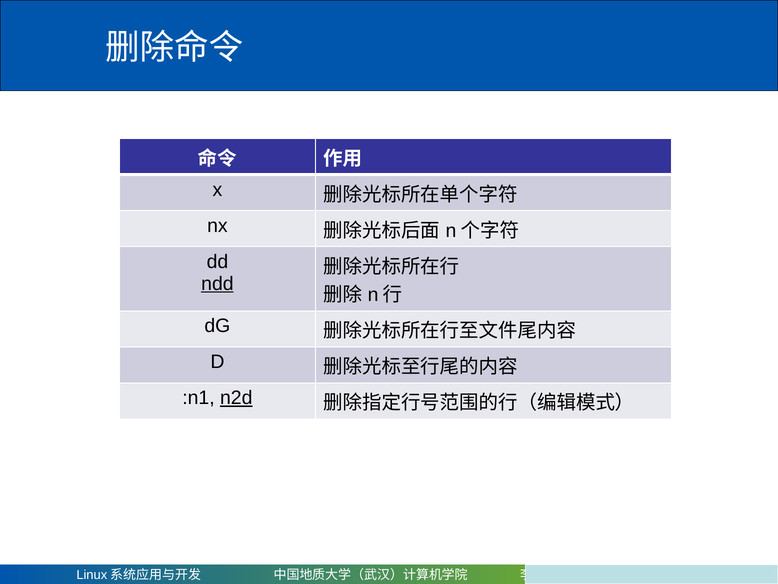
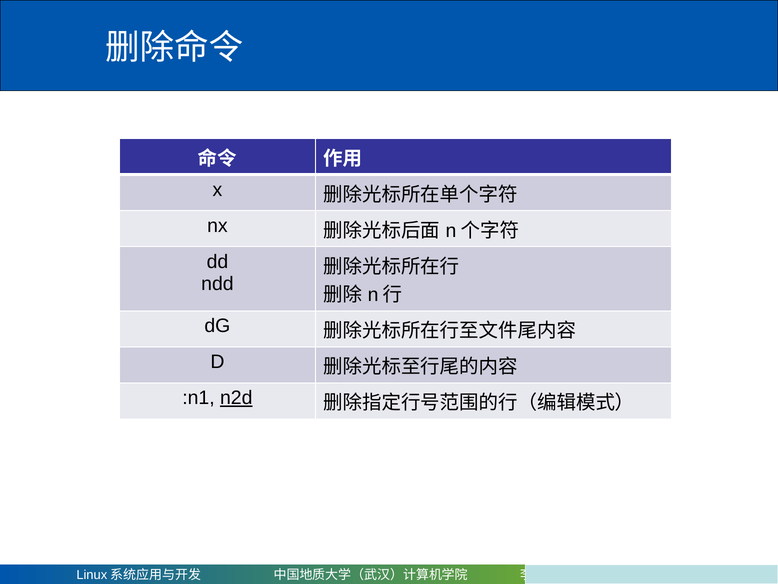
ndd underline: present -> none
